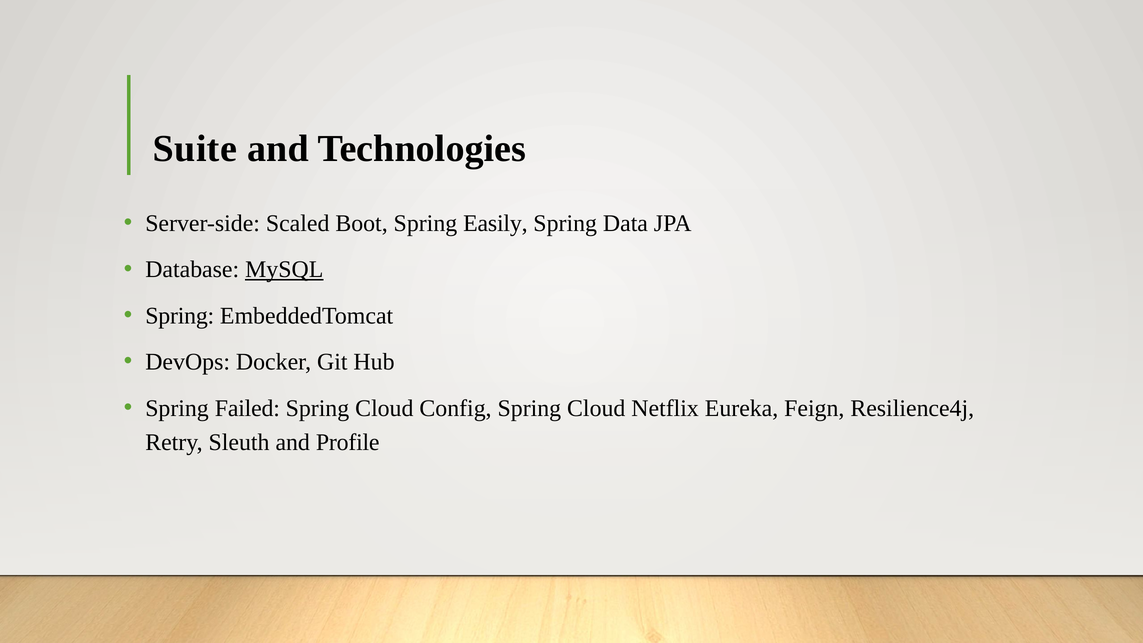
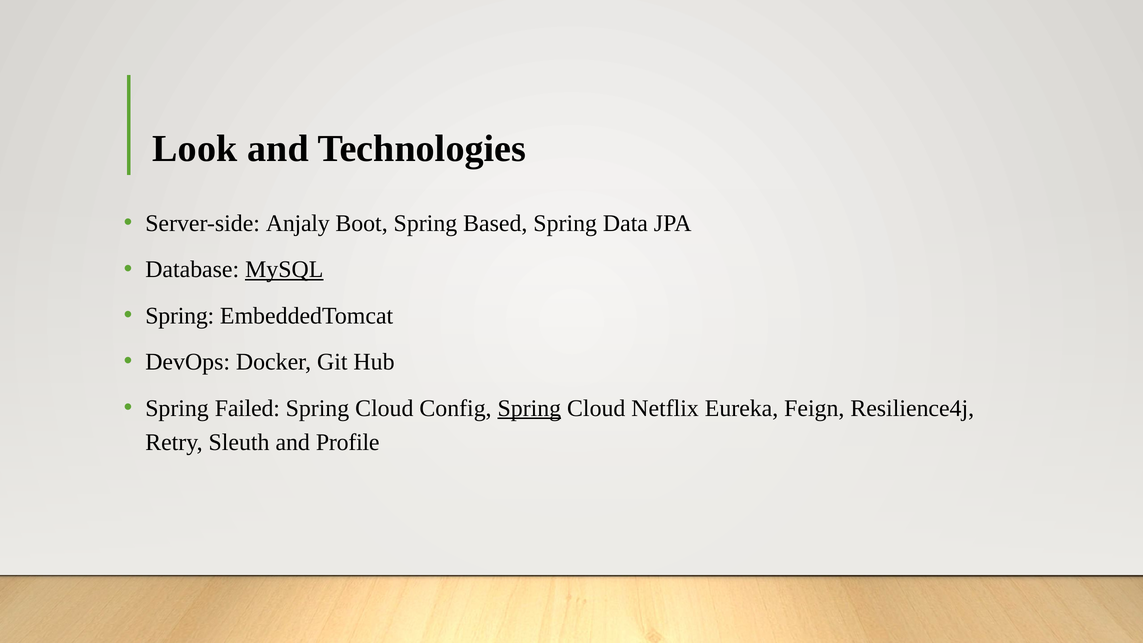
Suite: Suite -> Look
Scaled: Scaled -> Anjaly
Easily: Easily -> Based
Spring at (529, 408) underline: none -> present
